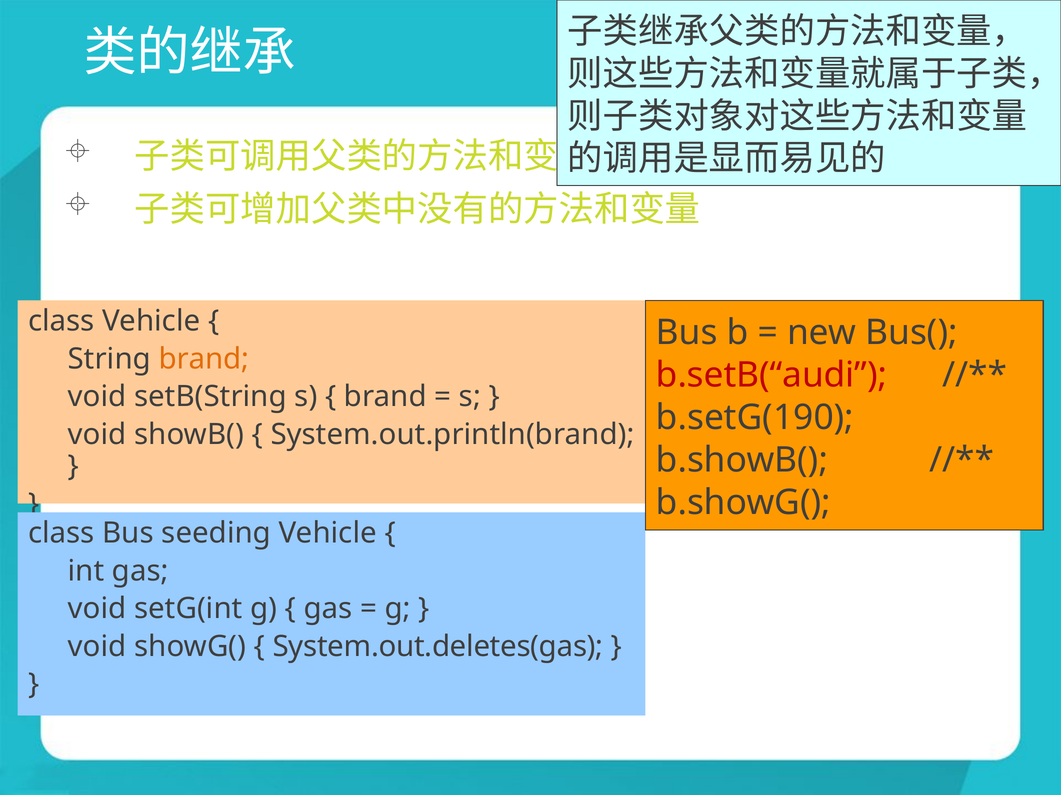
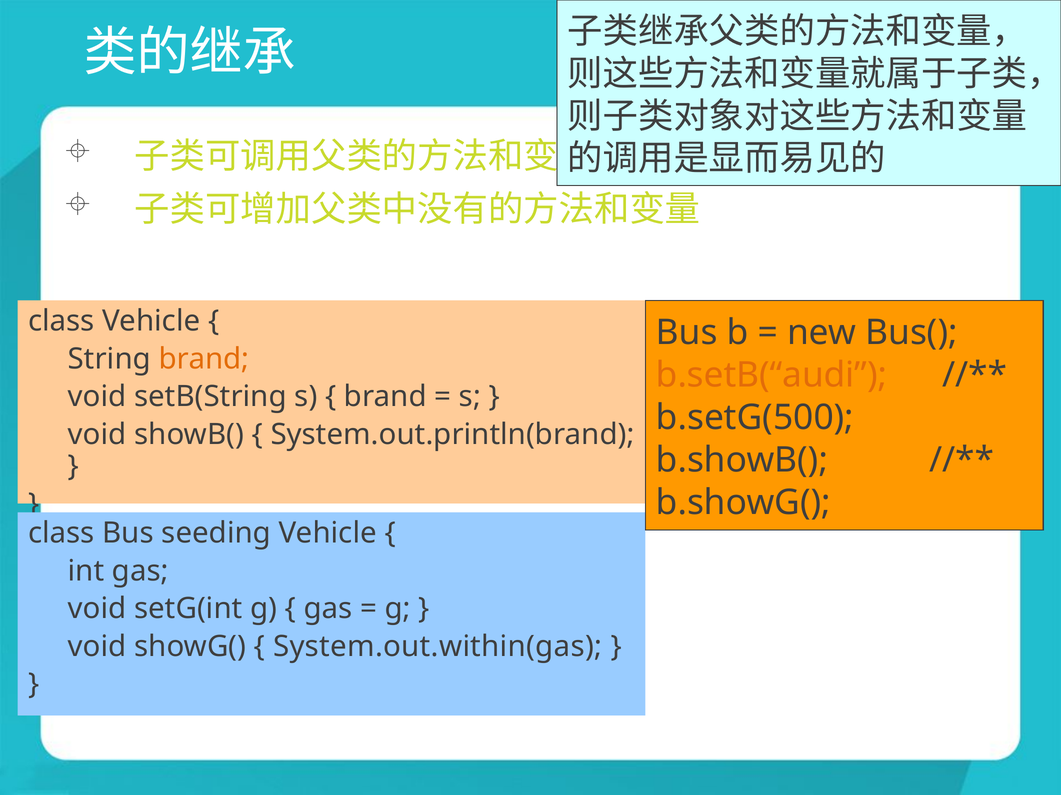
b.setB(“audi colour: red -> orange
b.setG(190: b.setG(190 -> b.setG(500
System.out.deletes(gas: System.out.deletes(gas -> System.out.within(gas
